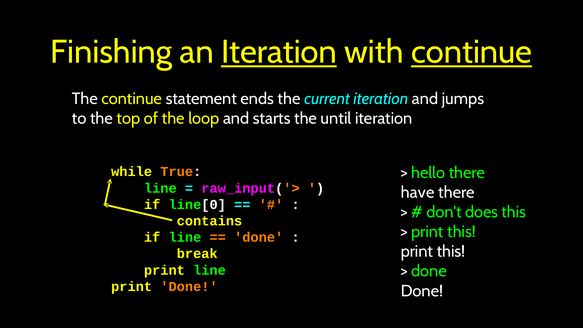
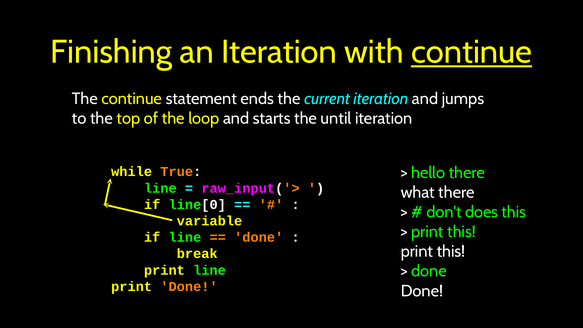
Iteration at (279, 52) underline: present -> none
have: have -> what
contains: contains -> variable
